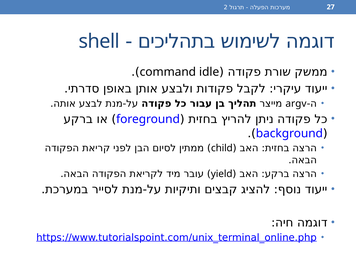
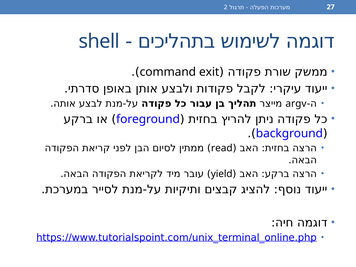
idle: idle -> exit
child: child -> read
